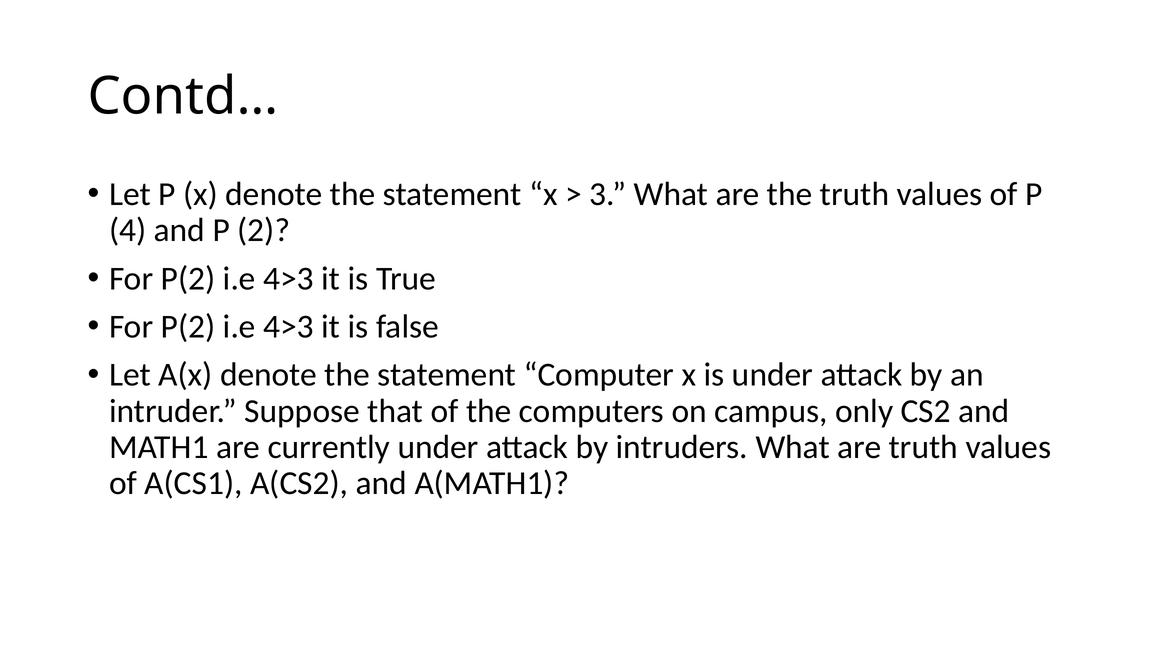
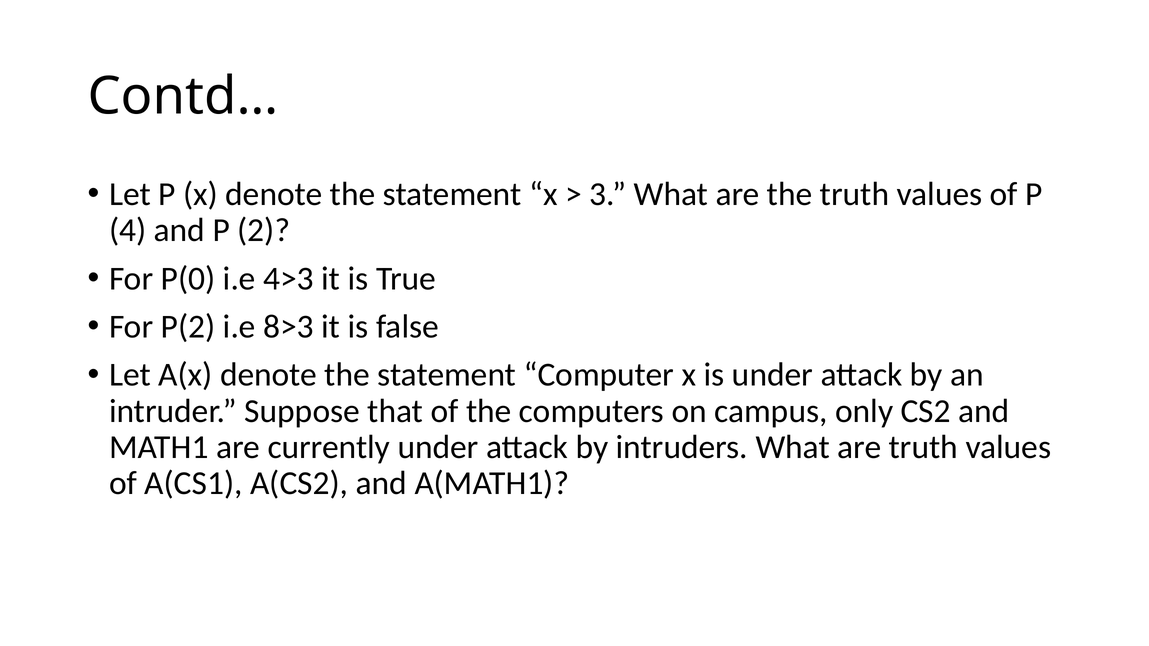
P(2 at (188, 279): P(2 -> P(0
4>3 at (288, 327): 4>3 -> 8>3
